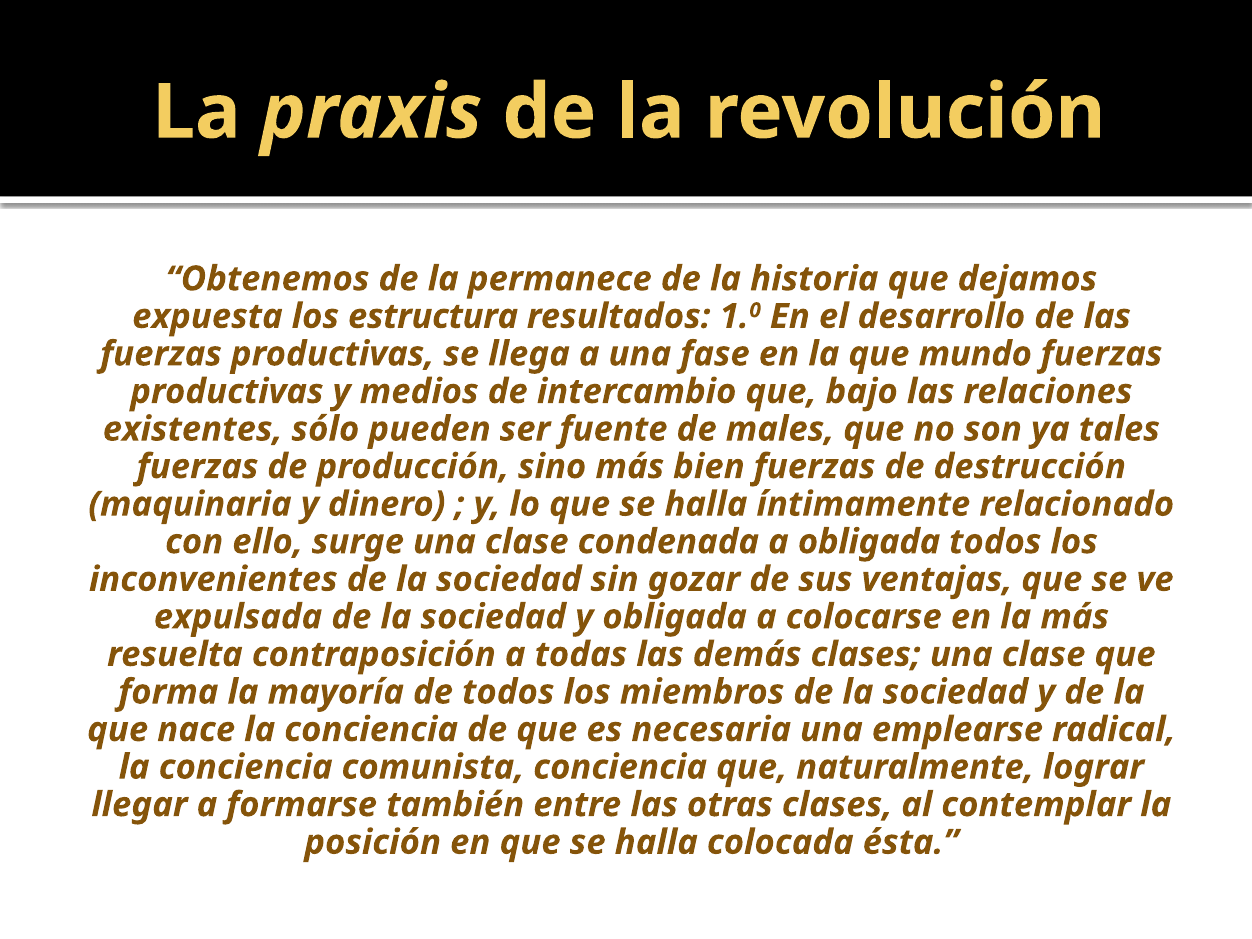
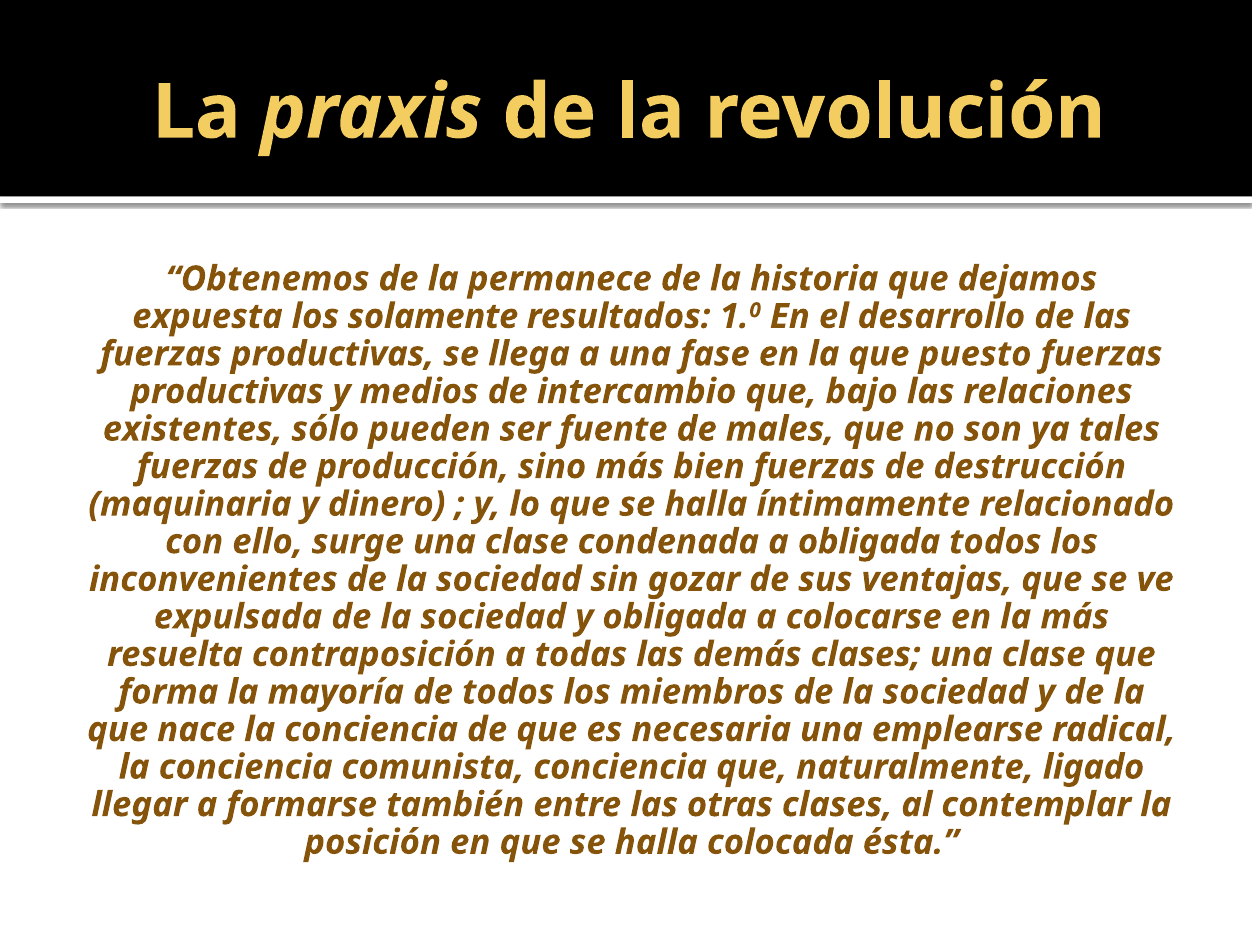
estructura: estructura -> solamente
mundo: mundo -> puesto
lograr: lograr -> ligado
